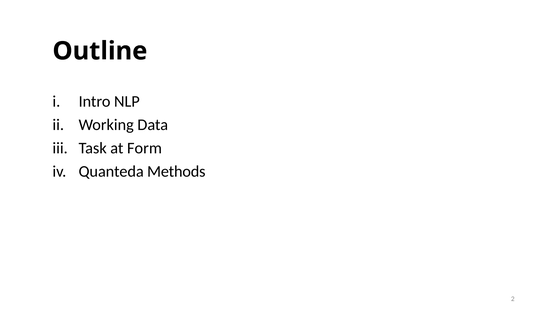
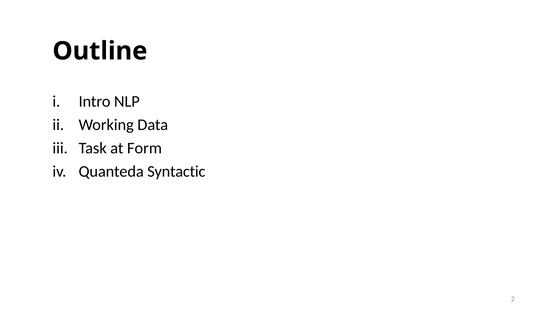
Methods: Methods -> Syntactic
